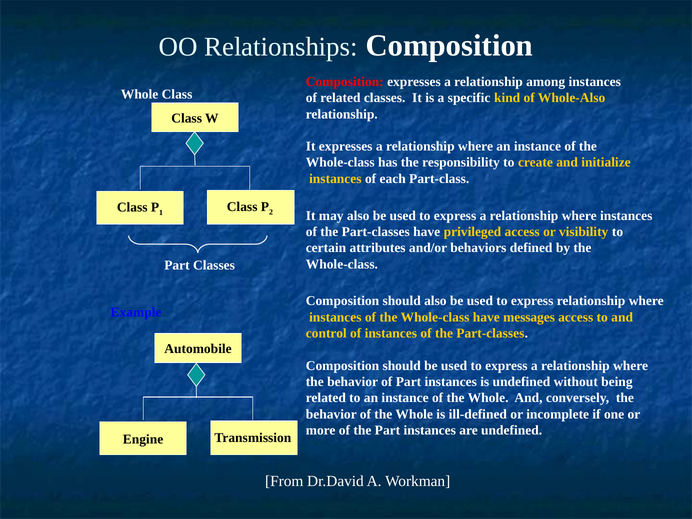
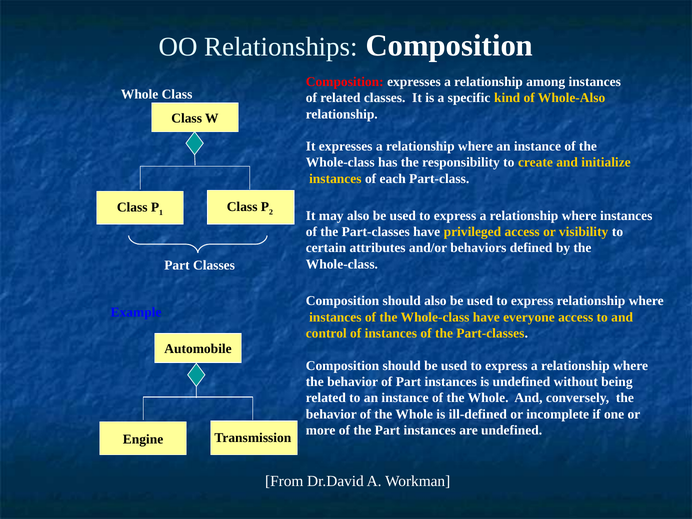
messages: messages -> everyone
